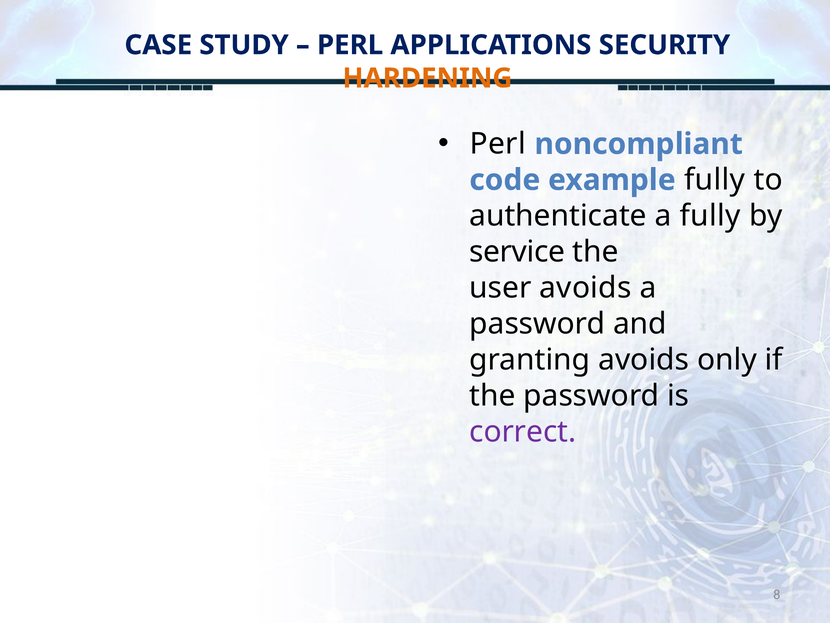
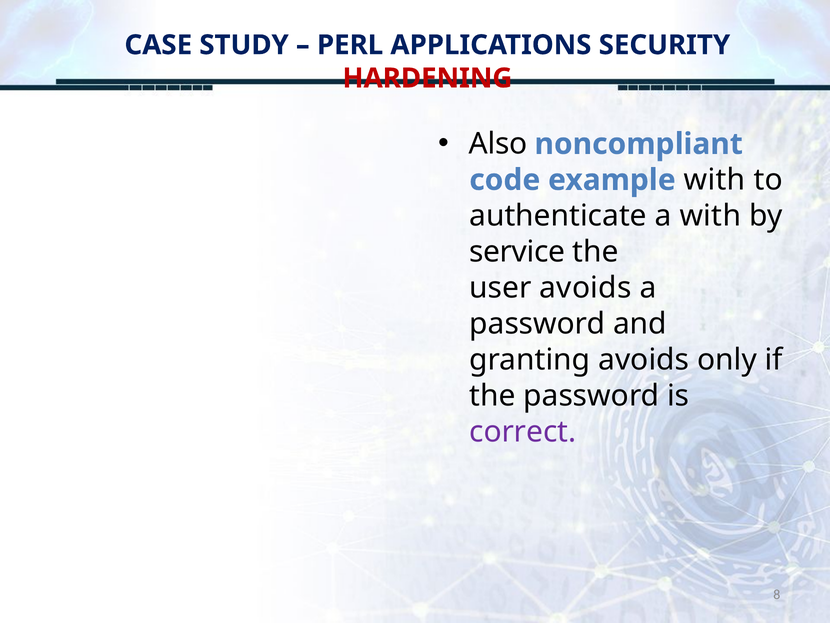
HARDENING colour: orange -> red
Perl at (498, 144): Perl -> Also
example fully: fully -> with
a fully: fully -> with
